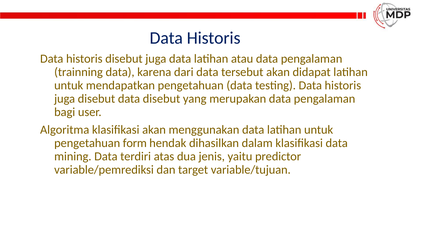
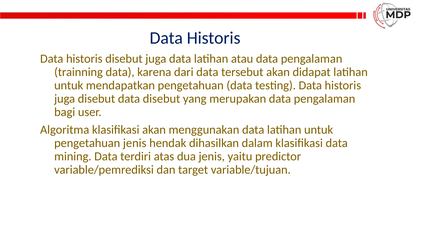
pengetahuan form: form -> jenis
